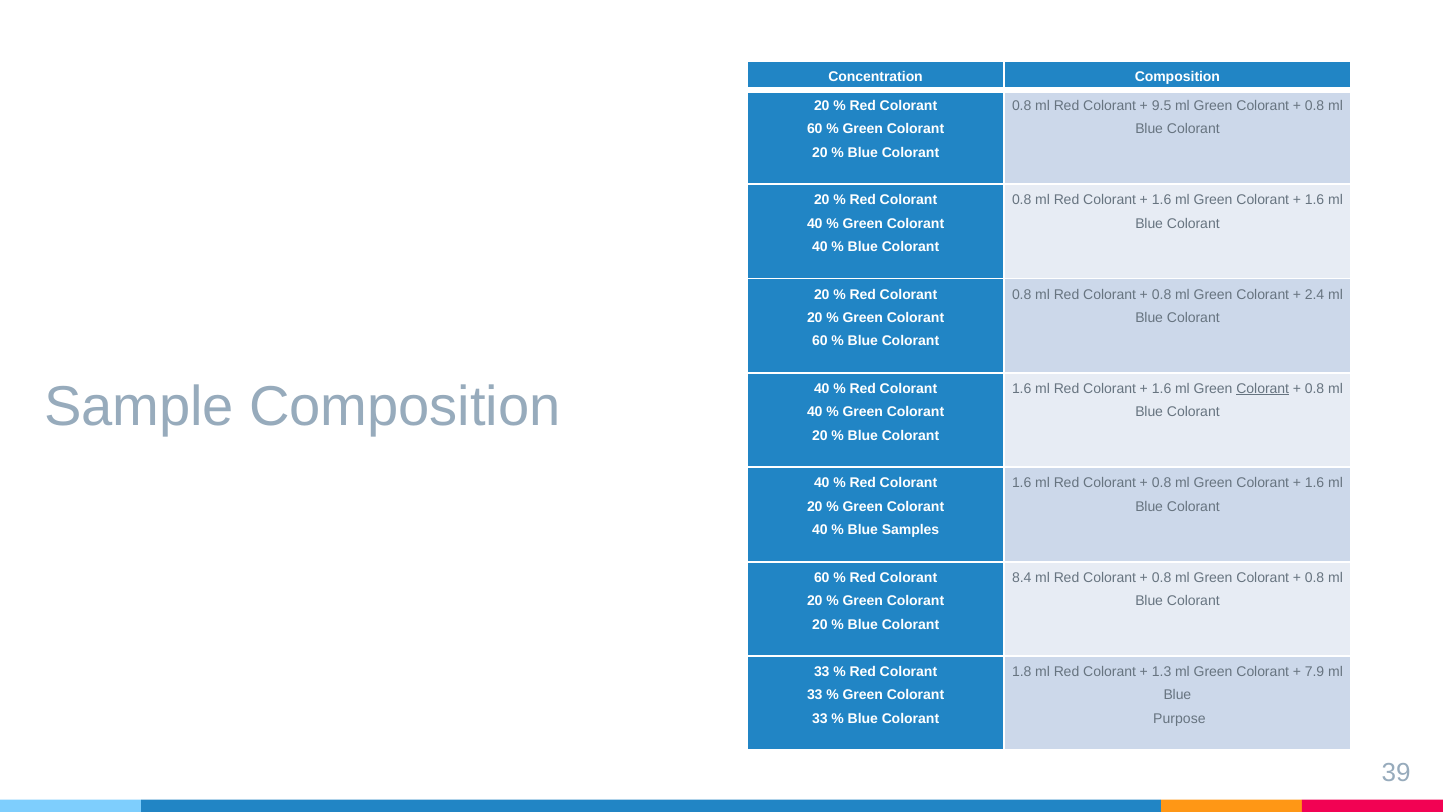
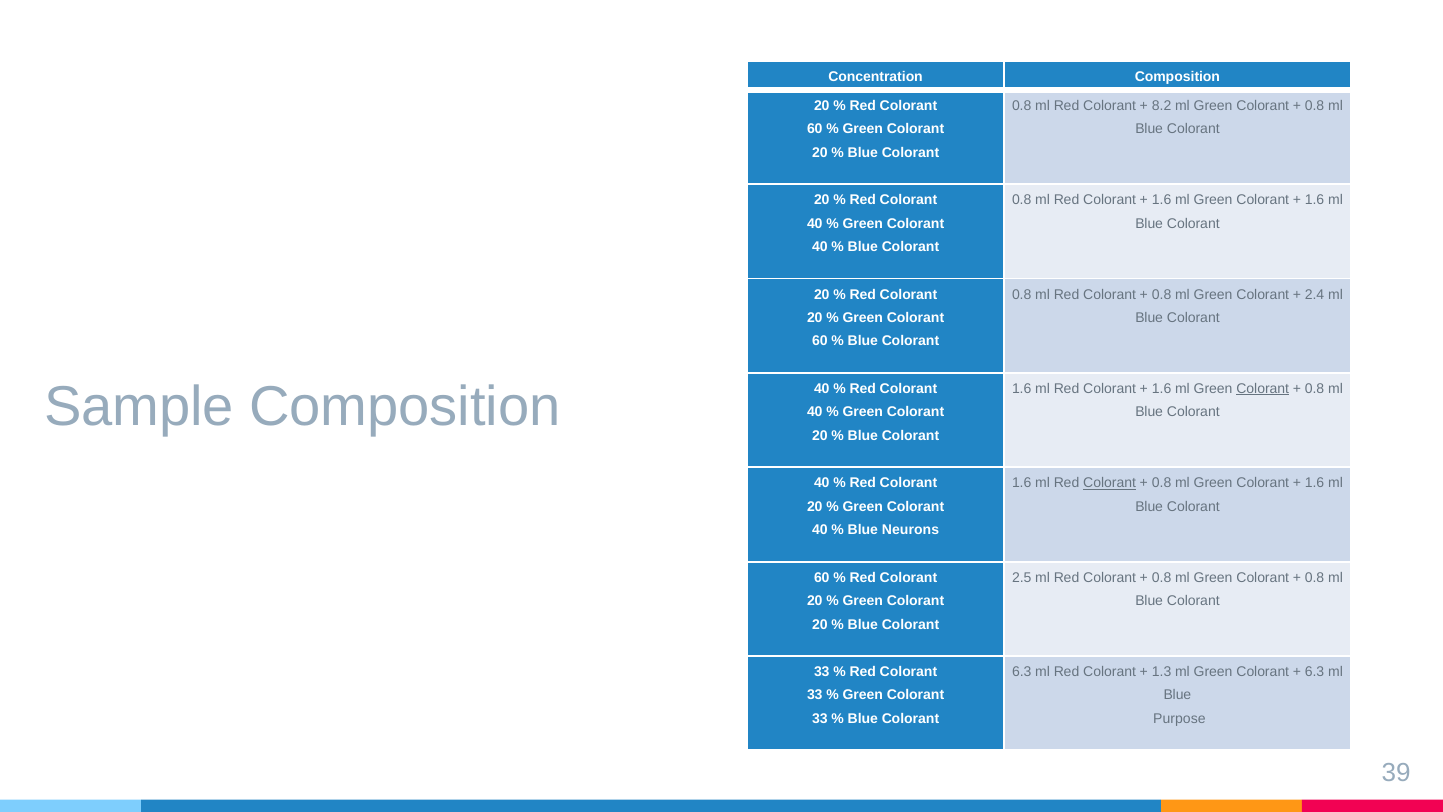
9.5: 9.5 -> 8.2
Colorant at (1110, 483) underline: none -> present
Samples: Samples -> Neurons
8.4: 8.4 -> 2.5
1.8 at (1022, 672): 1.8 -> 6.3
7.9 at (1315, 672): 7.9 -> 6.3
